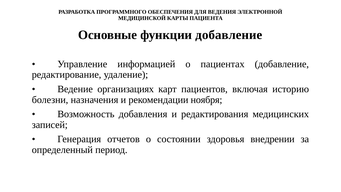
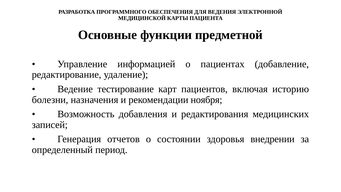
функции добавление: добавление -> предметной
организациях: организациях -> тестирование
